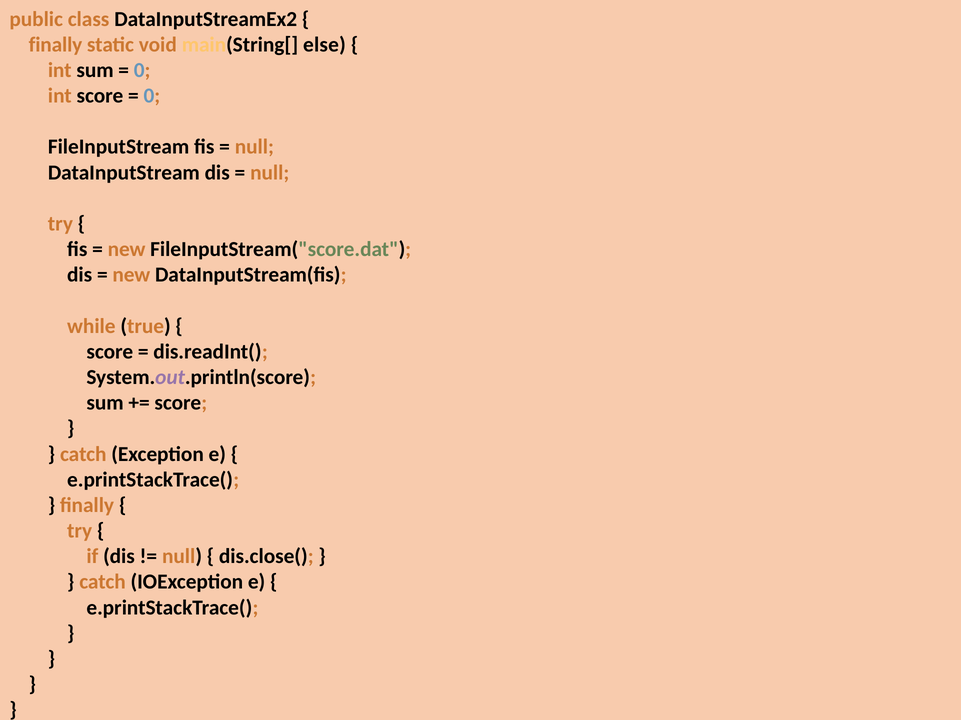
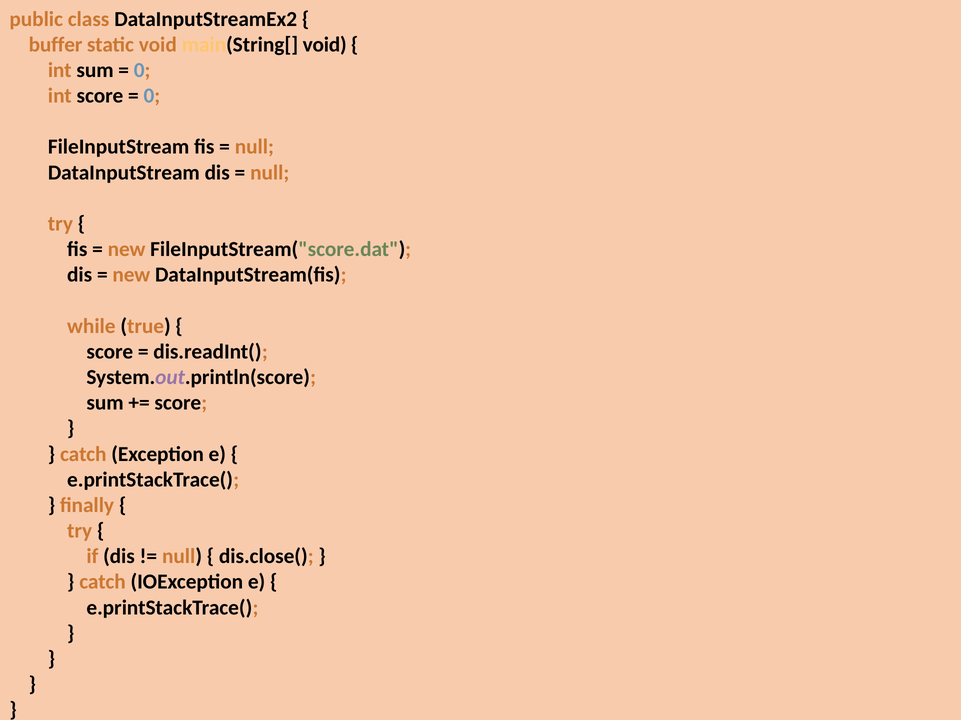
finally at (55, 45): finally -> buffer
main(String[ else: else -> void
